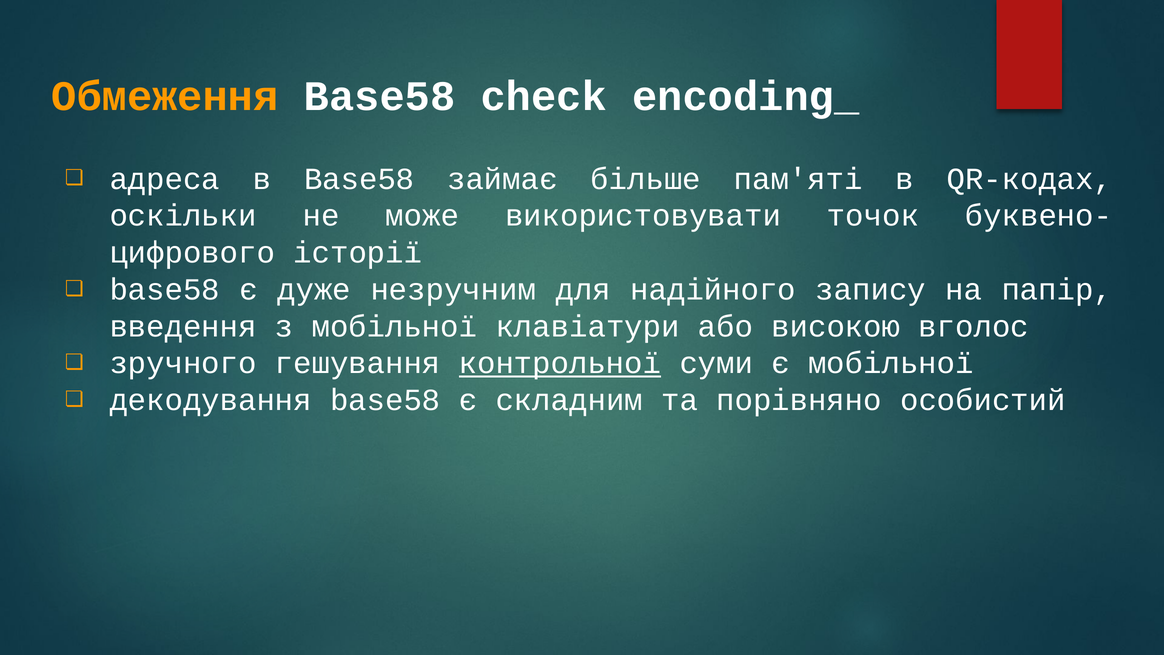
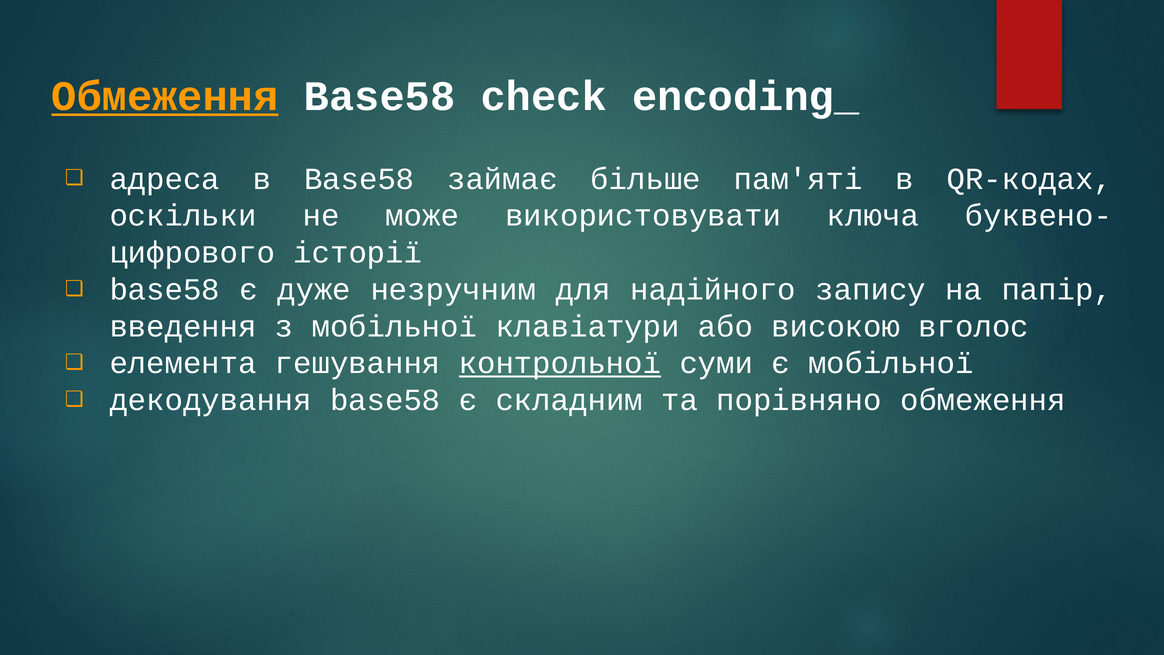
Обмеження at (165, 96) underline: none -> present
точок: точок -> ключа
зручного: зручного -> елемента
порівняно особистий: особистий -> обмеження
